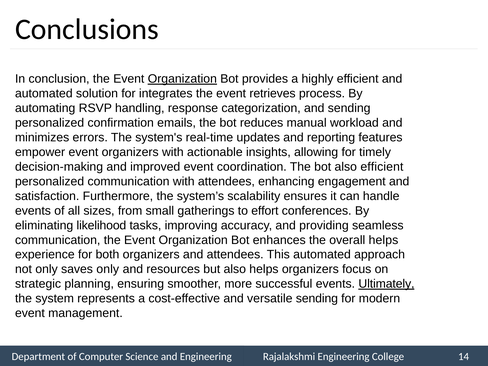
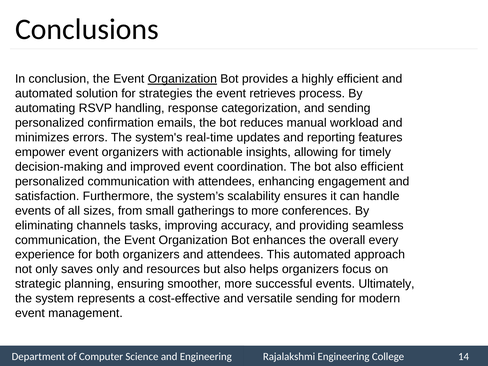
integrates: integrates -> strategies
to effort: effort -> more
likelihood: likelihood -> channels
overall helps: helps -> every
Ultimately underline: present -> none
